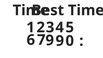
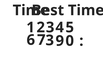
9: 9 -> 3
